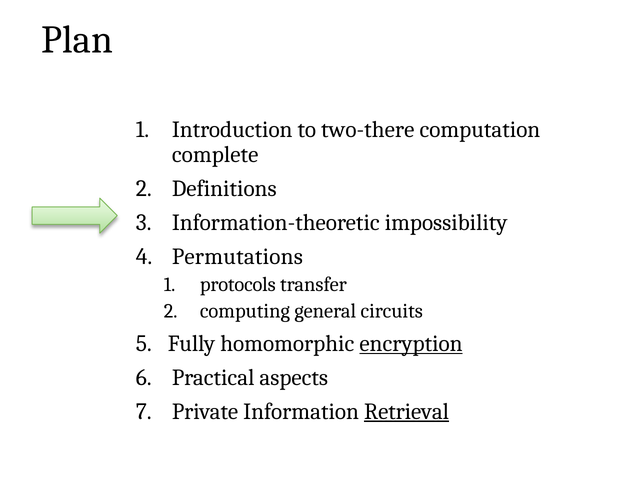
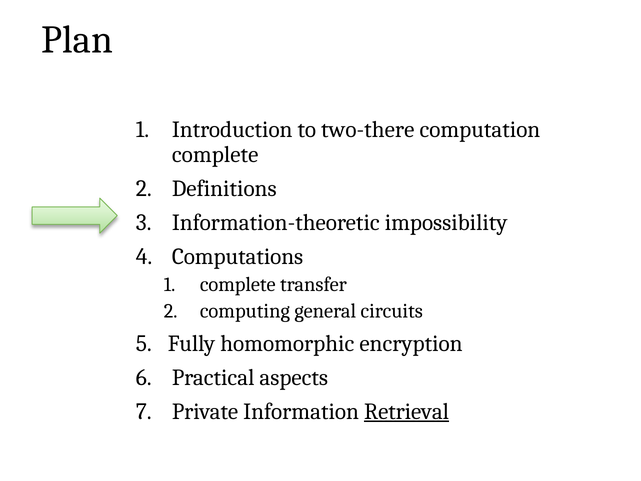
Permutations: Permutations -> Computations
protocols at (238, 284): protocols -> complete
encryption underline: present -> none
